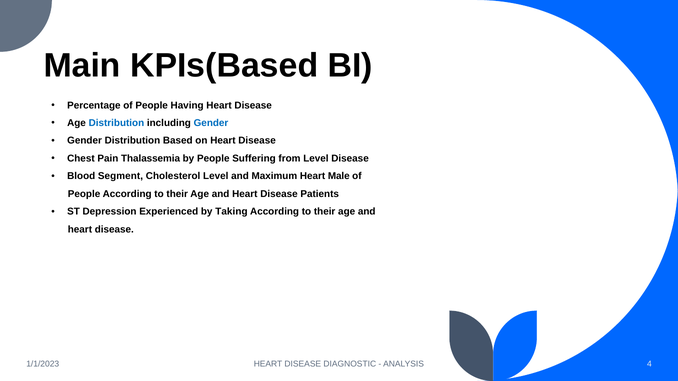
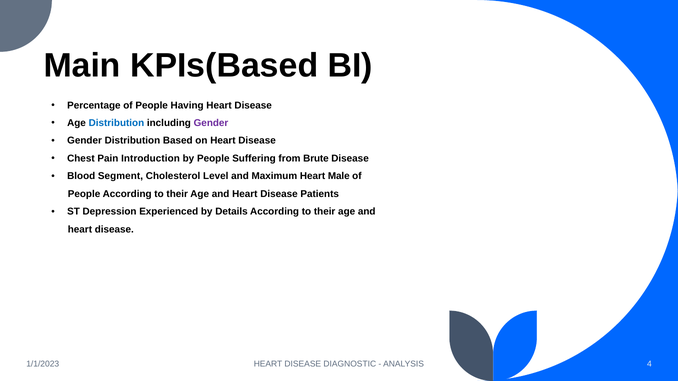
Gender at (211, 123) colour: blue -> purple
Thalassemia: Thalassemia -> Introduction
from Level: Level -> Brute
Taking: Taking -> Details
